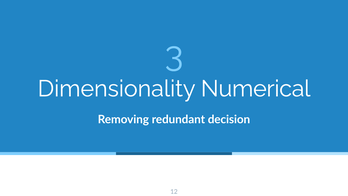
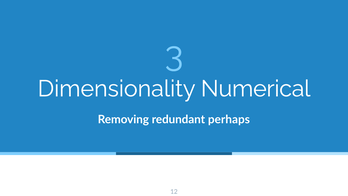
decision: decision -> perhaps
